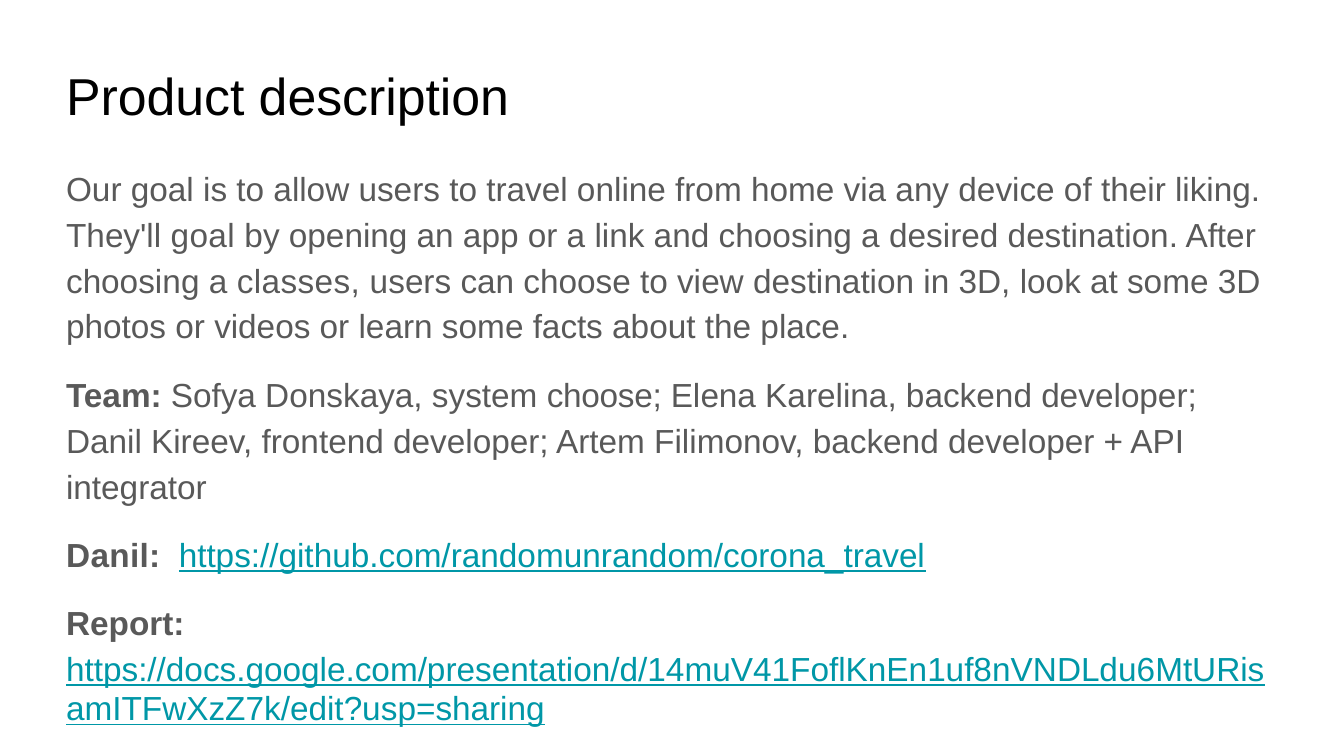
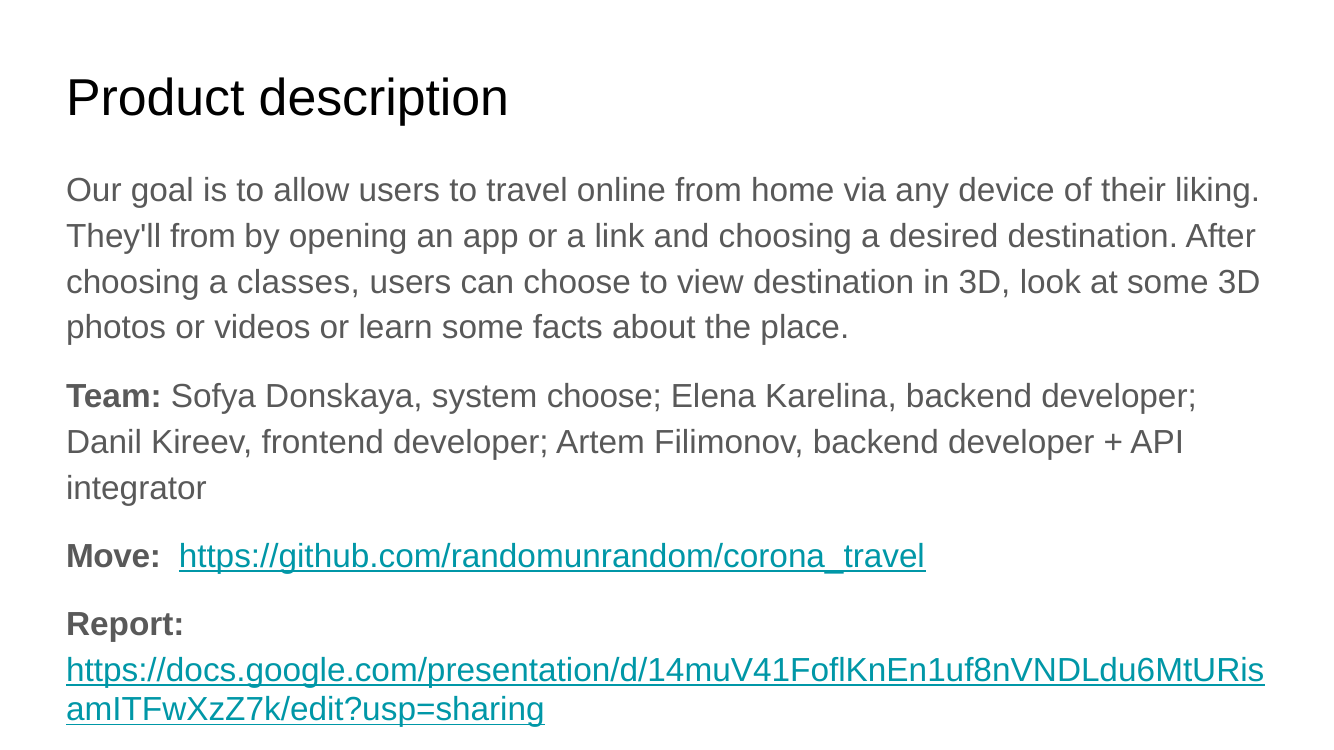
They'll goal: goal -> from
Danil at (113, 557): Danil -> Move
